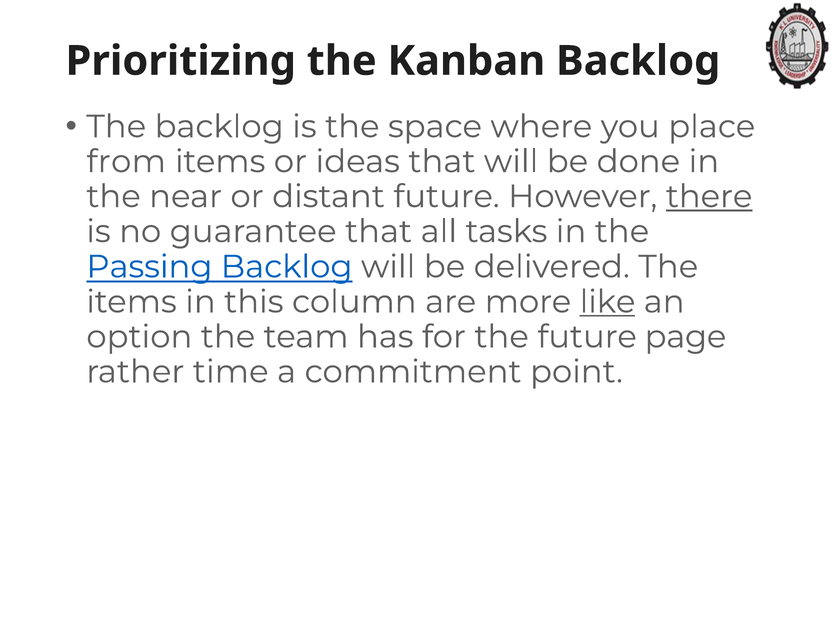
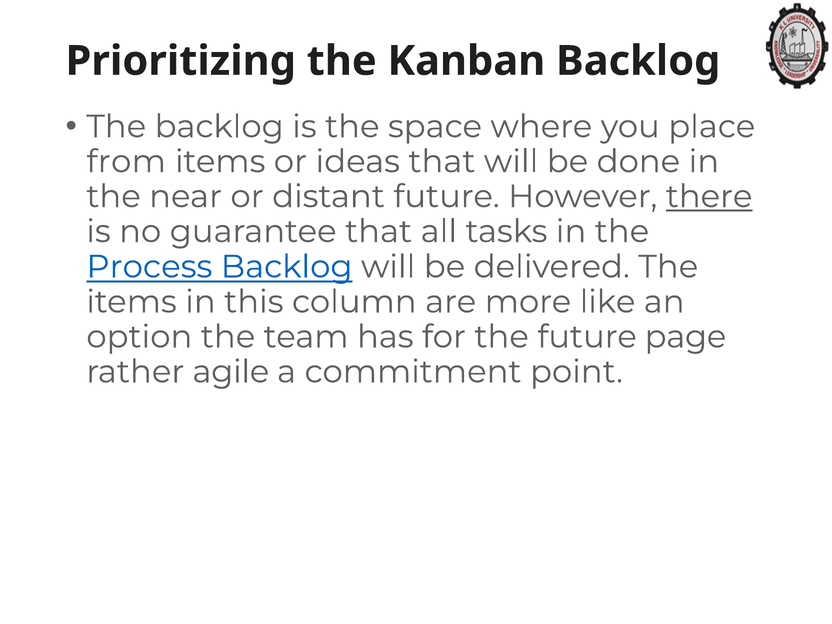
Passing: Passing -> Process
like underline: present -> none
time: time -> agile
